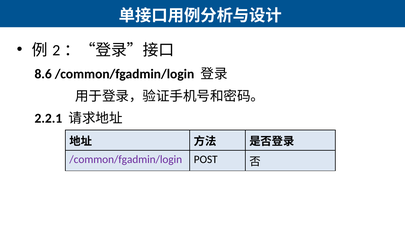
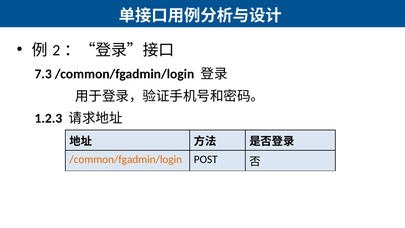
8.6: 8.6 -> 7.3
2.2.1: 2.2.1 -> 1.2.3
/common/fgadmin/login at (126, 159) colour: purple -> orange
